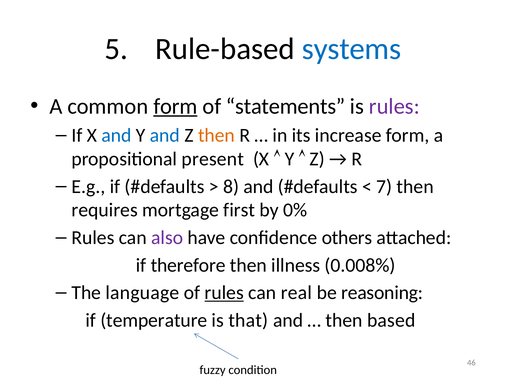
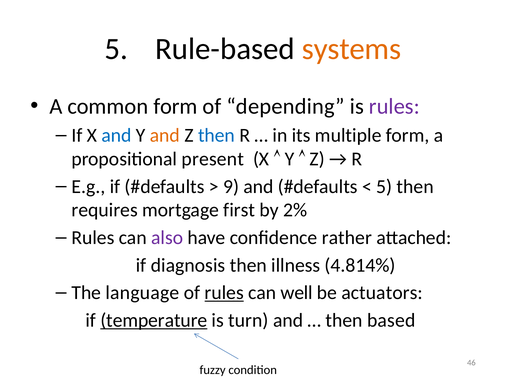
systems colour: blue -> orange
form at (175, 106) underline: present -> none
statements: statements -> depending
and at (165, 135) colour: blue -> orange
then at (217, 135) colour: orange -> blue
increase: increase -> multiple
8: 8 -> 9
7 at (384, 186): 7 -> 5
0%: 0% -> 2%
others: others -> rather
therefore: therefore -> diagnosis
0.008%: 0.008% -> 4.814%
real: real -> well
reasoning: reasoning -> actuators
temperature underline: none -> present
that: that -> turn
